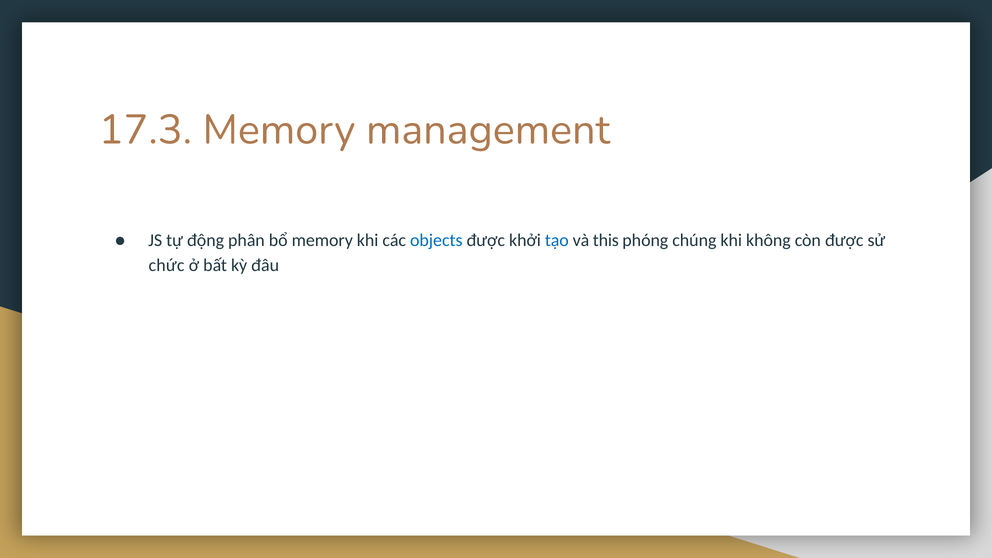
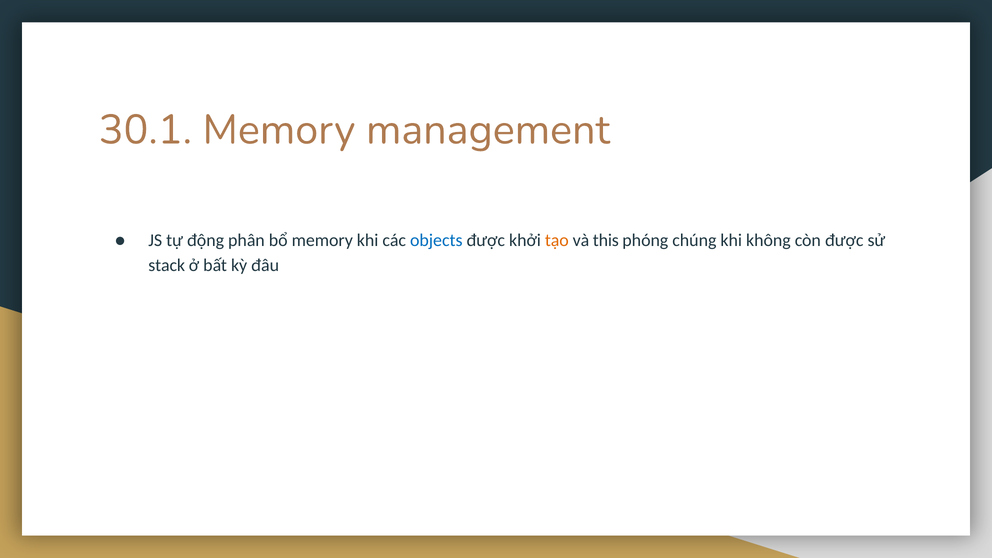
17.3: 17.3 -> 30.1
tạo colour: blue -> orange
chức: chức -> stack
